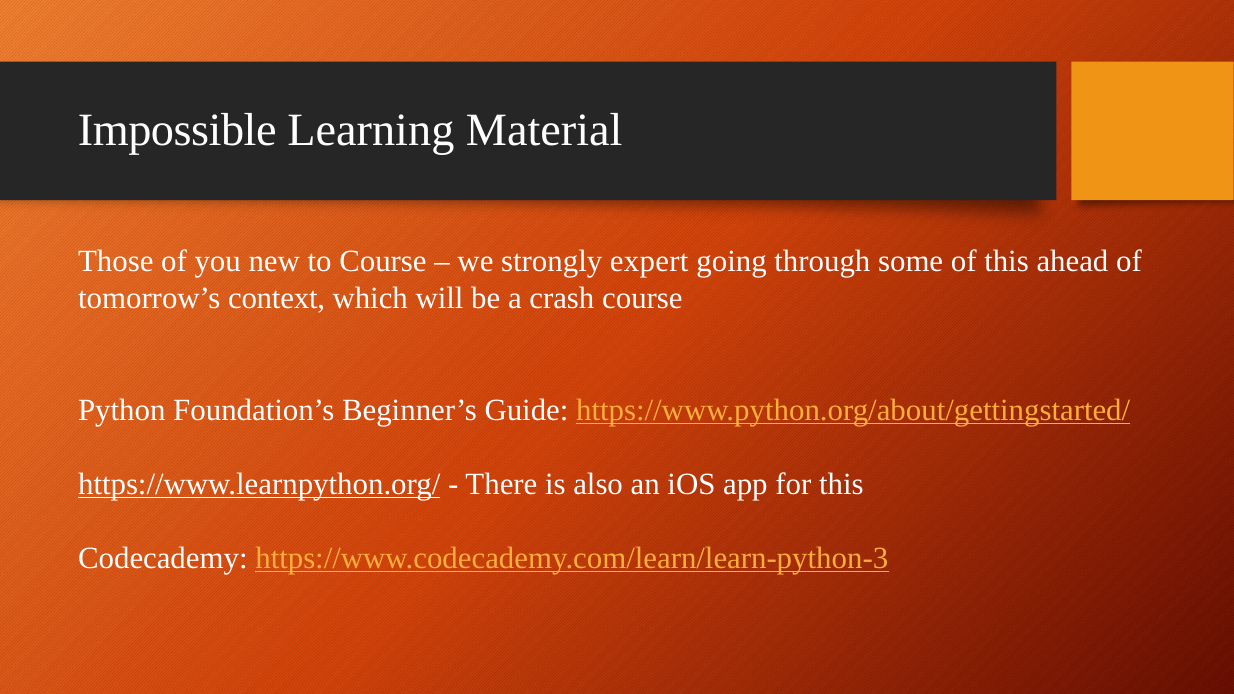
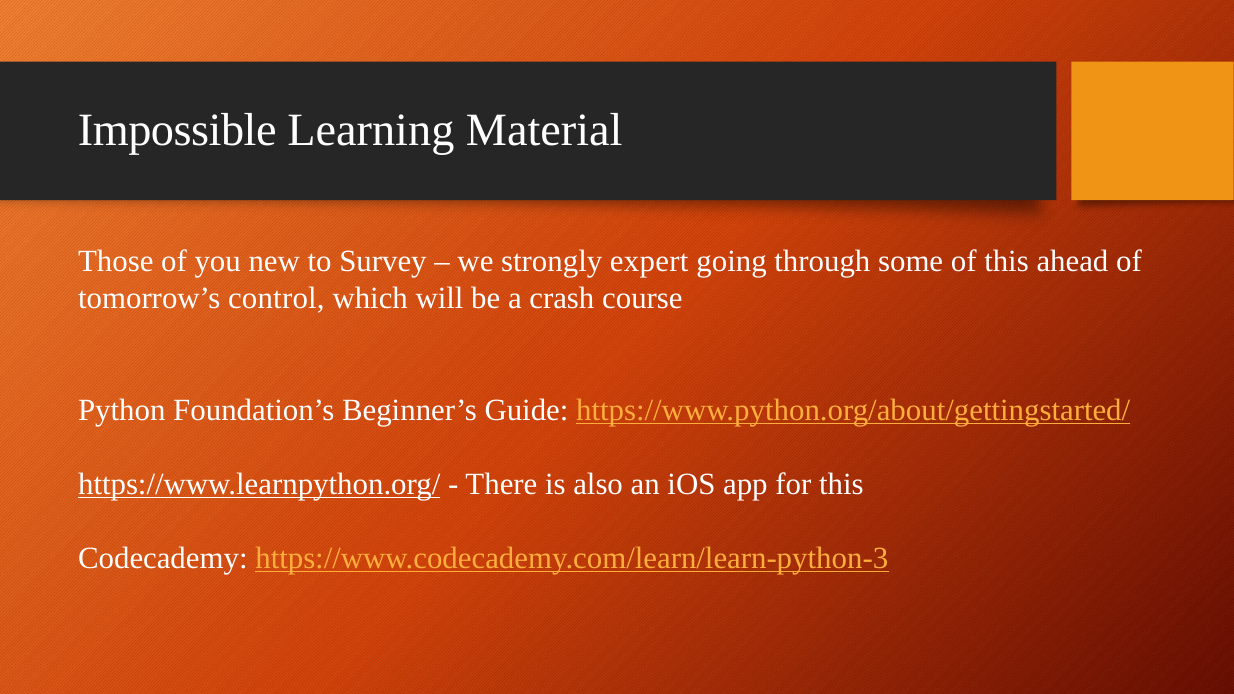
to Course: Course -> Survey
context: context -> control
